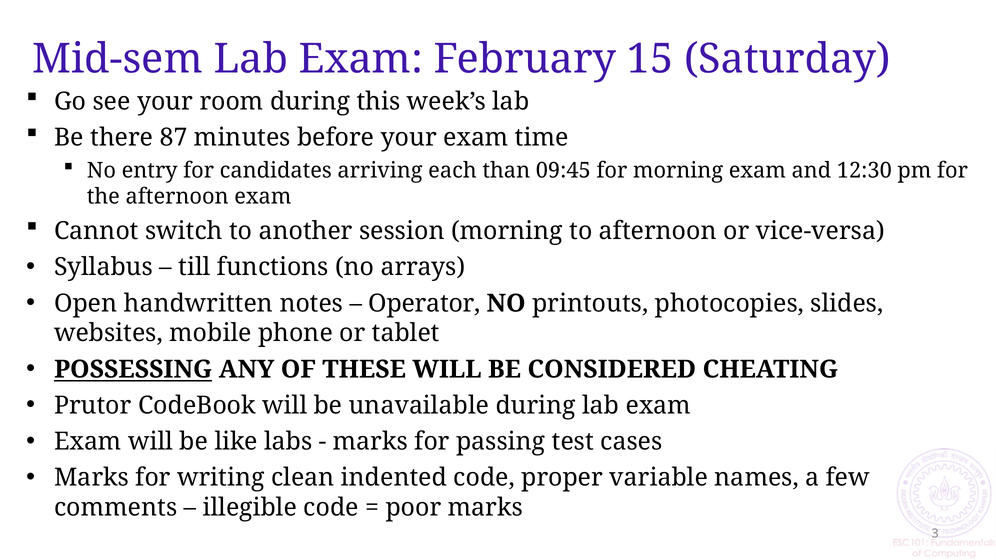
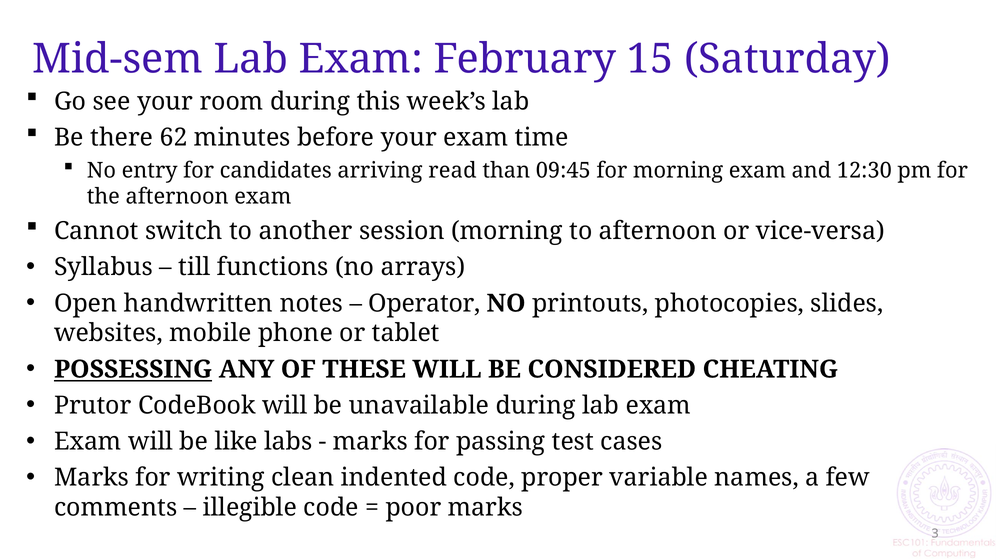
87: 87 -> 62
each: each -> read
